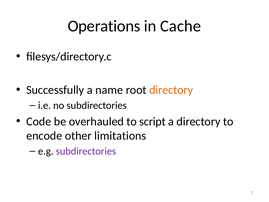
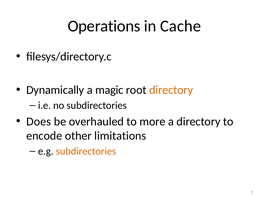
Successfully: Successfully -> Dynamically
name: name -> magic
Code: Code -> Does
script: script -> more
subdirectories at (86, 151) colour: purple -> orange
